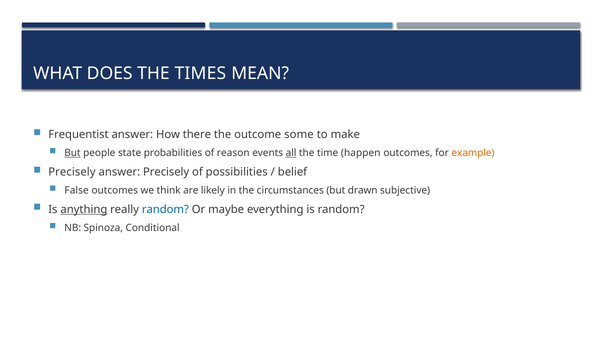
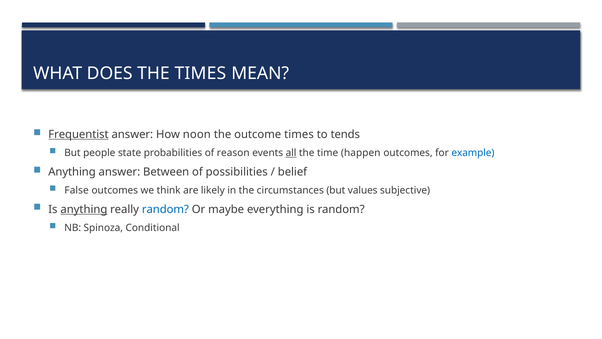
Frequentist underline: none -> present
there: there -> noon
outcome some: some -> times
make: make -> tends
But at (72, 153) underline: present -> none
example colour: orange -> blue
Precisely at (72, 172): Precisely -> Anything
answer Precisely: Precisely -> Between
drawn: drawn -> values
